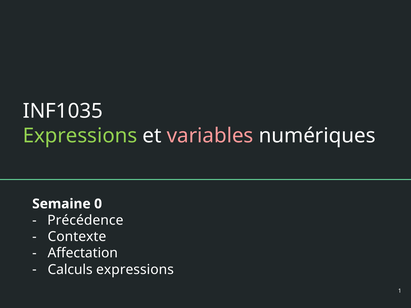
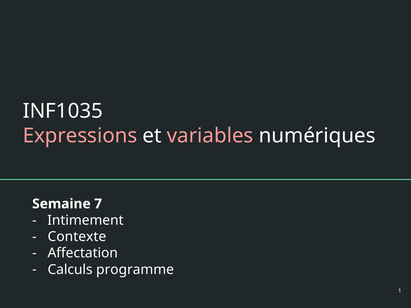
Expressions at (80, 136) colour: light green -> pink
0: 0 -> 7
Précédence: Précédence -> Intimement
Calculs expressions: expressions -> programme
